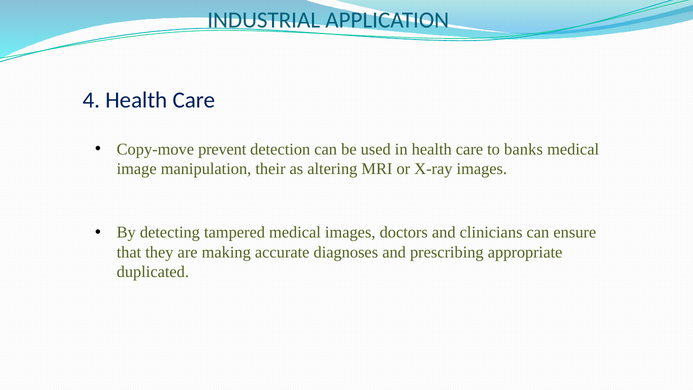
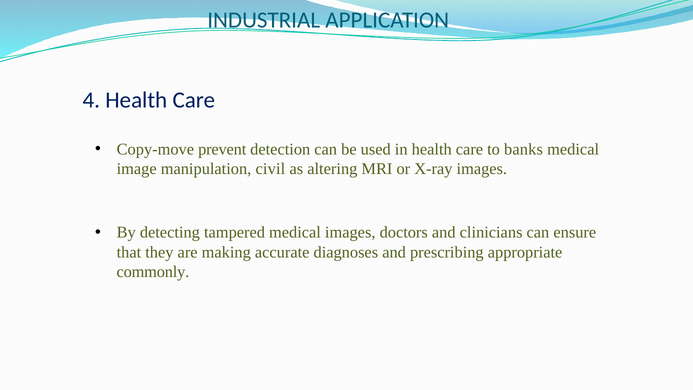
their: their -> civil
duplicated: duplicated -> commonly
